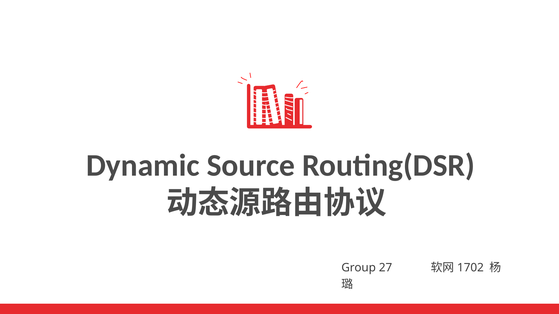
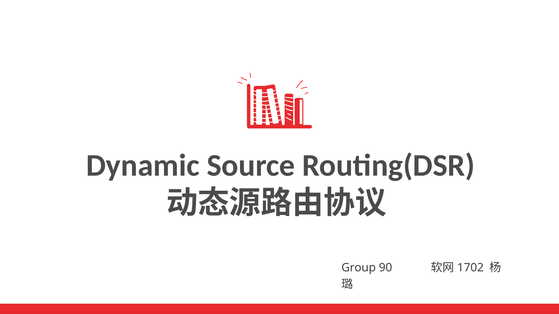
27: 27 -> 90
